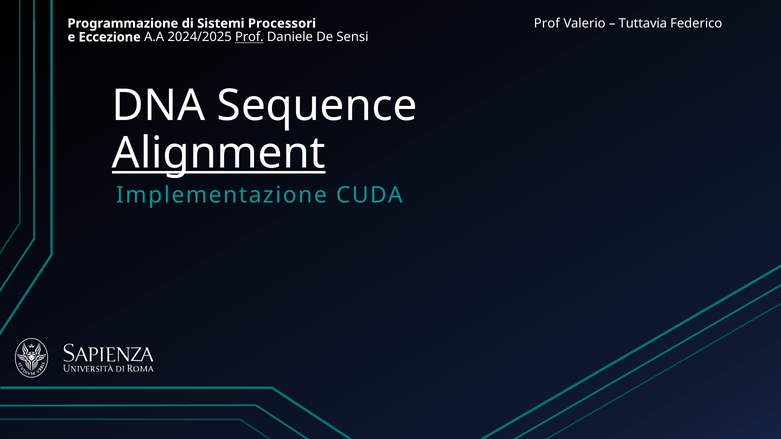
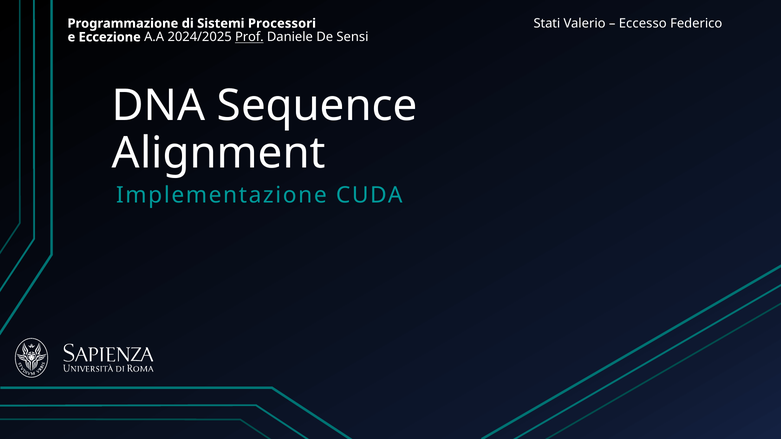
Prof at (547, 23): Prof -> Stati
Tuttavia: Tuttavia -> Eccesso
Alignment underline: present -> none
